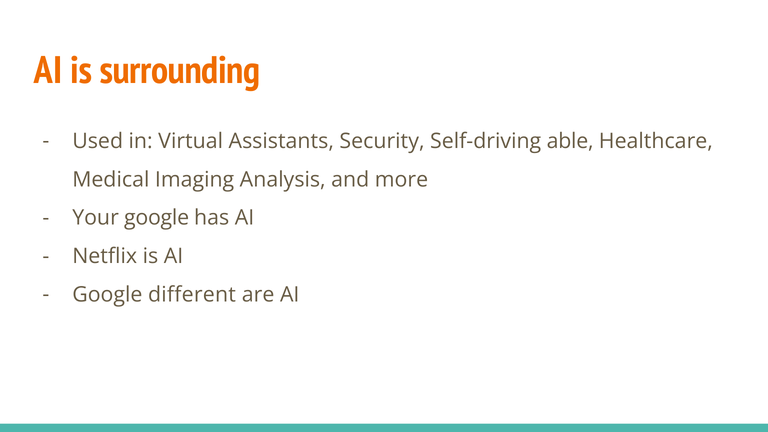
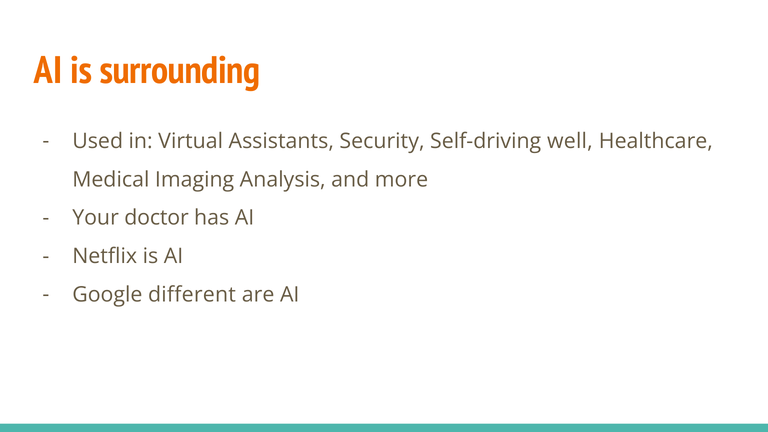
able: able -> well
Your google: google -> doctor
